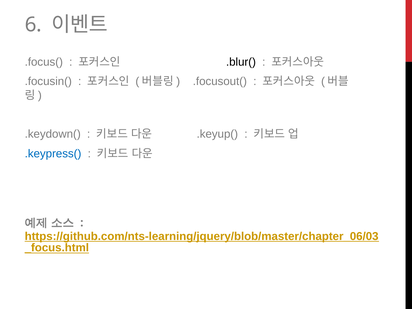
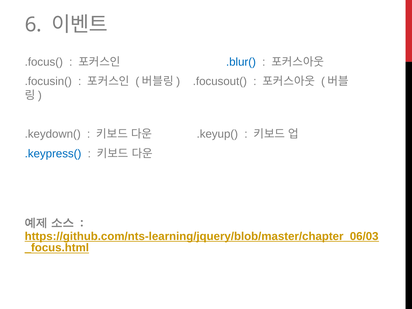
.blur( colour: black -> blue
